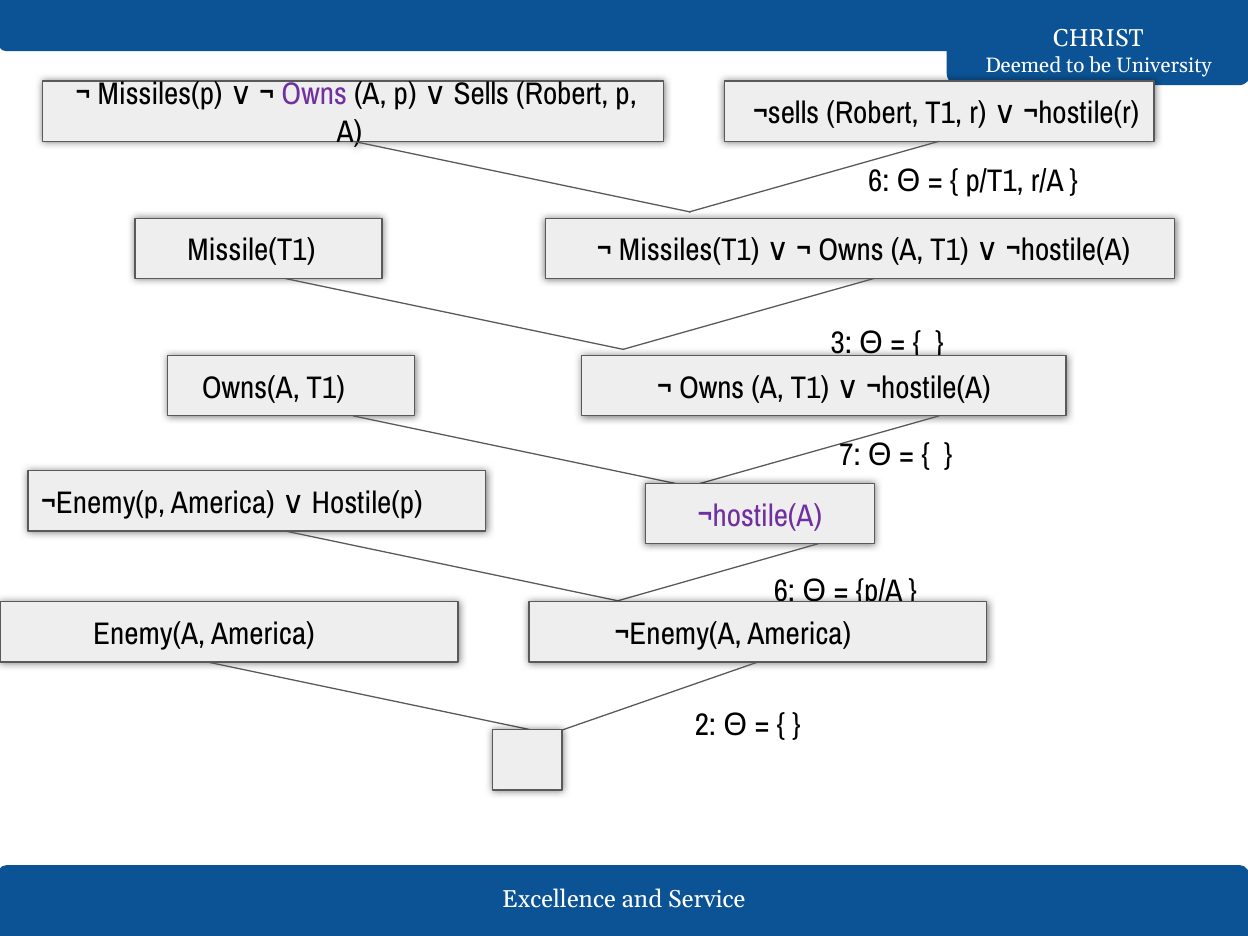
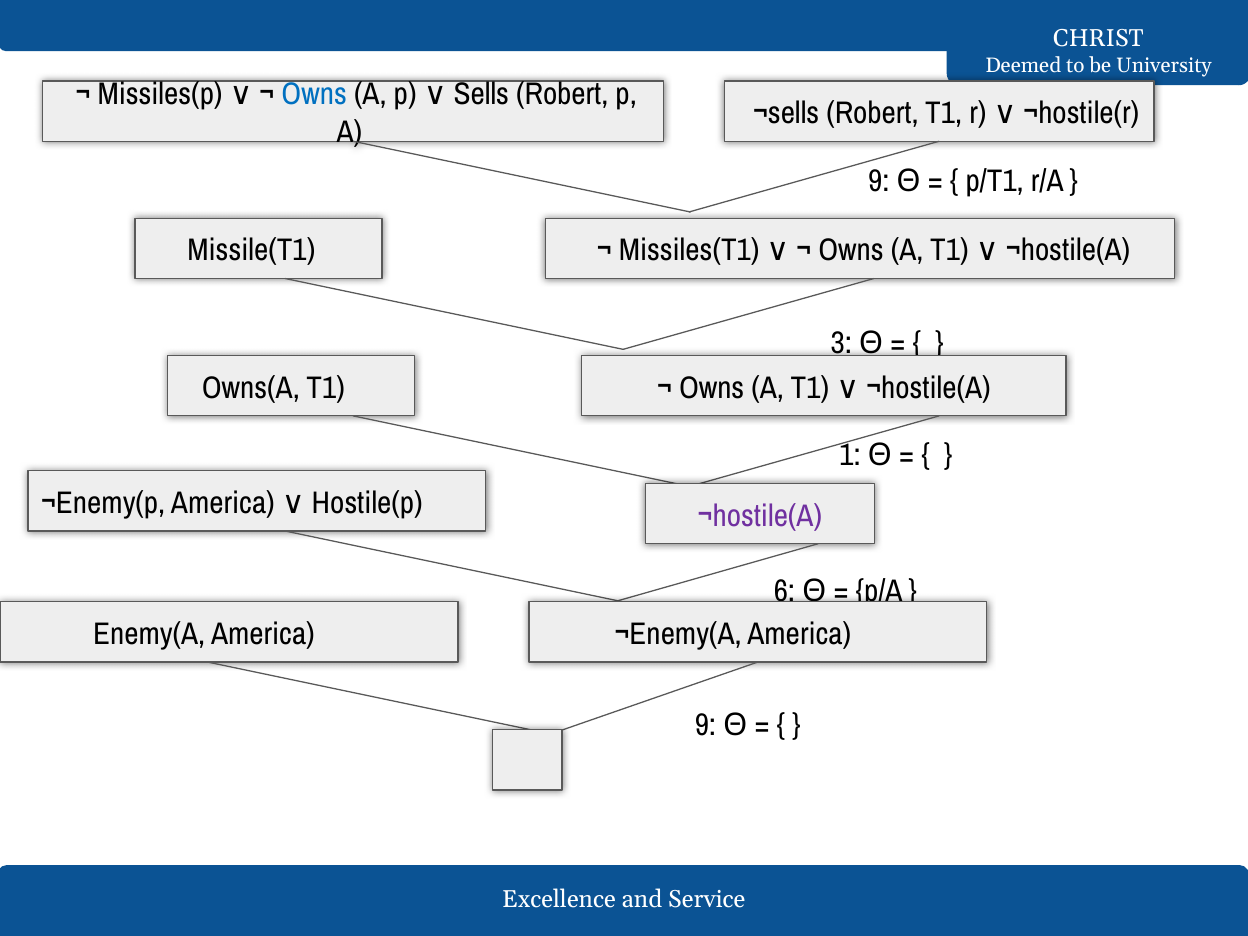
Owns at (314, 95) colour: purple -> blue
6 at (879, 182): 6 -> 9
7: 7 -> 1
2 at (705, 725): 2 -> 9
